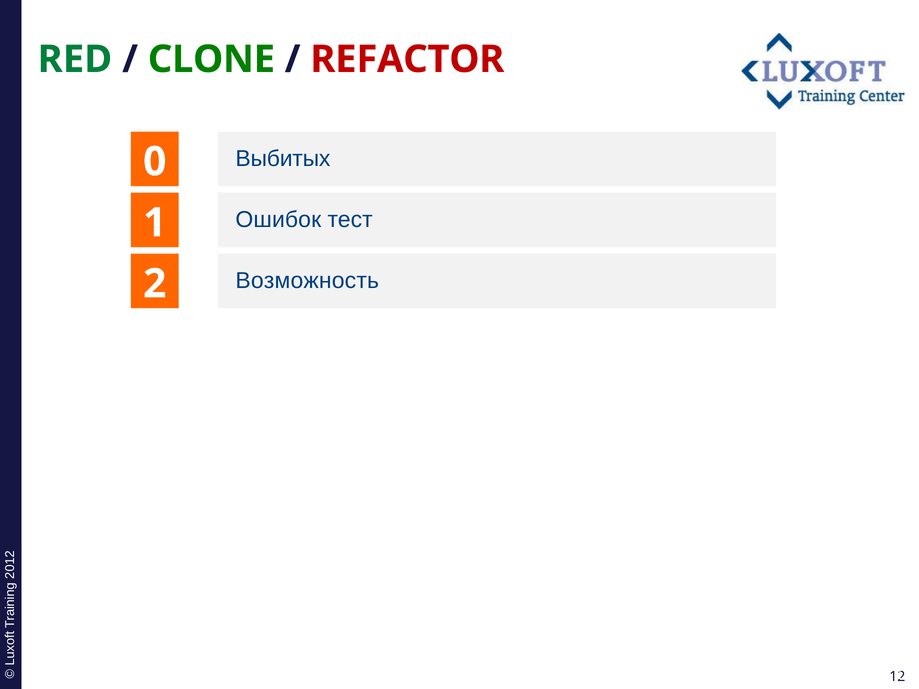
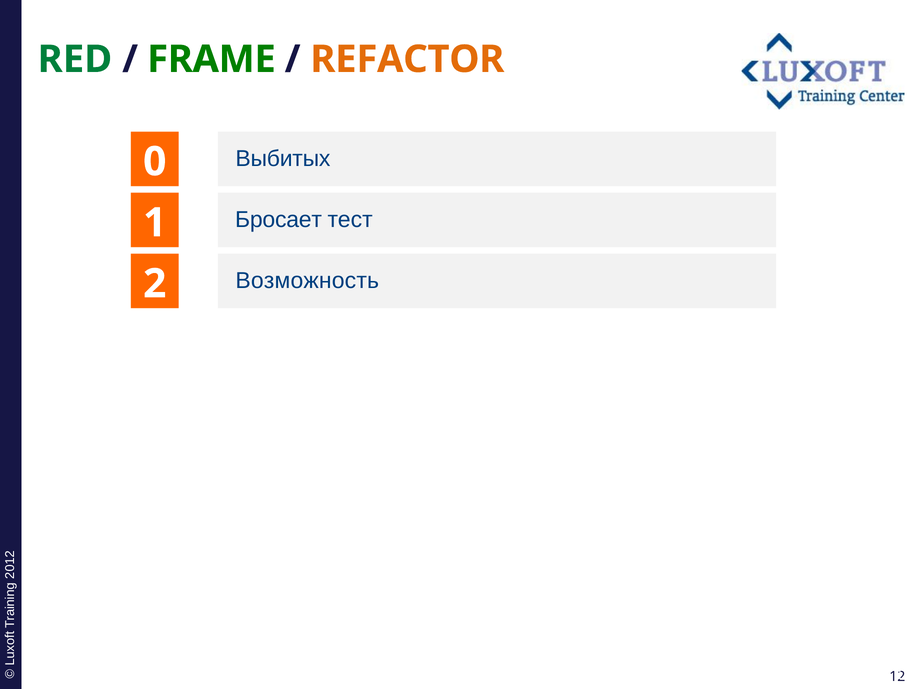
CLONE: CLONE -> FRAME
REFACTOR colour: red -> orange
Ошибок: Ошибок -> Бросает
